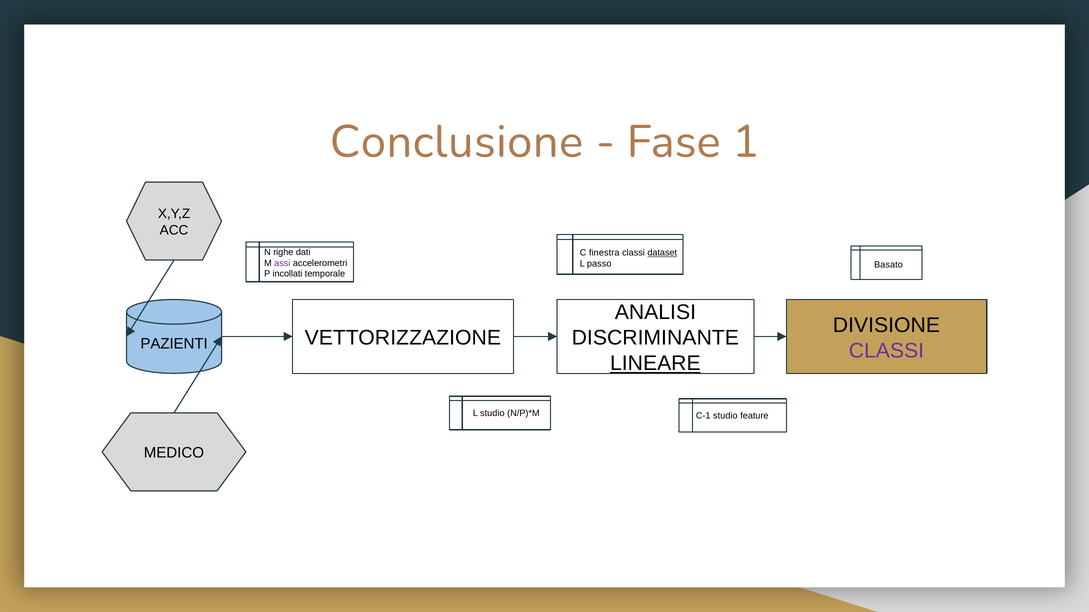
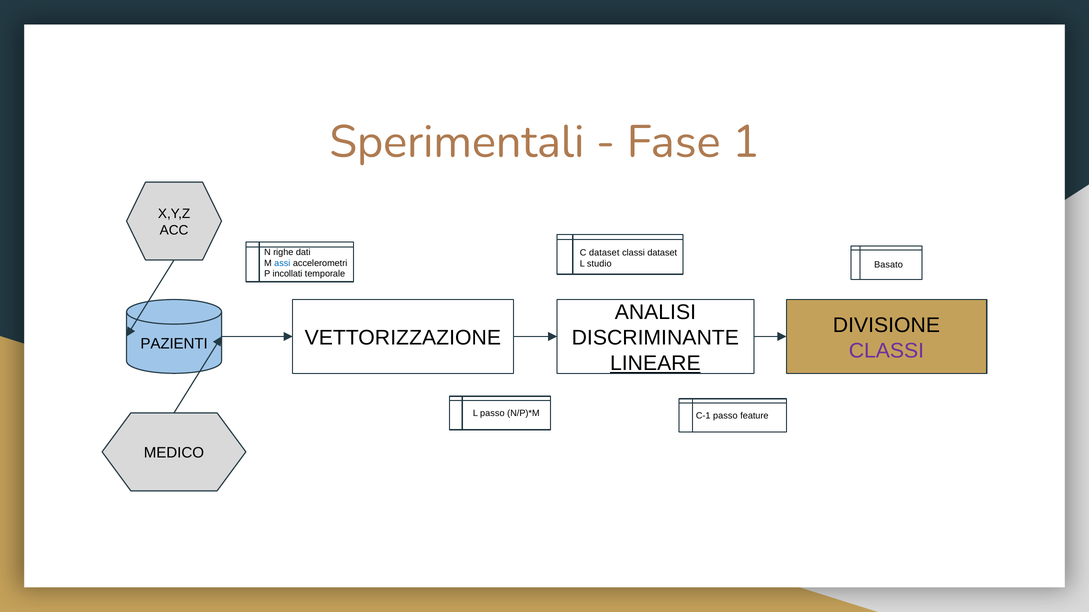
Conclusione: Conclusione -> Sperimentali
C finestra: finestra -> dataset
dataset at (662, 253) underline: present -> none
assi colour: purple -> blue
passo: passo -> studio
L studio: studio -> passo
C-1 studio: studio -> passo
